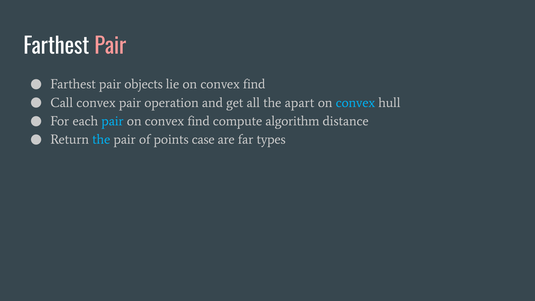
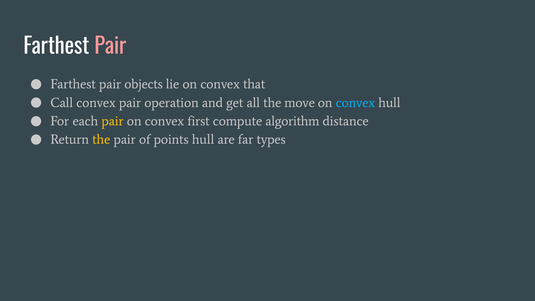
lie on convex find: find -> that
apart: apart -> move
pair at (113, 121) colour: light blue -> yellow
find at (199, 121): find -> first
the at (101, 139) colour: light blue -> yellow
points case: case -> hull
